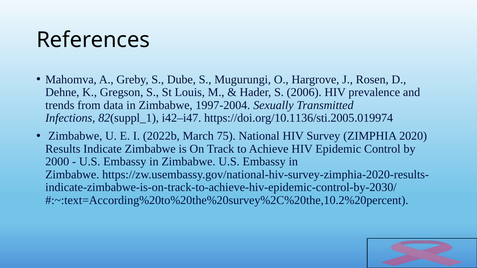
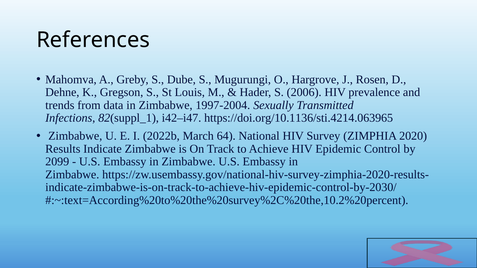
https://doi.org/10.1136/sti.2005.019974: https://doi.org/10.1136/sti.2005.019974 -> https://doi.org/10.1136/sti.4214.063965
75: 75 -> 64
2000: 2000 -> 2099
